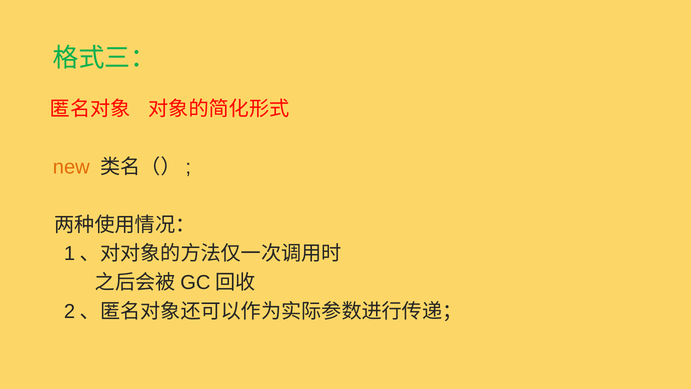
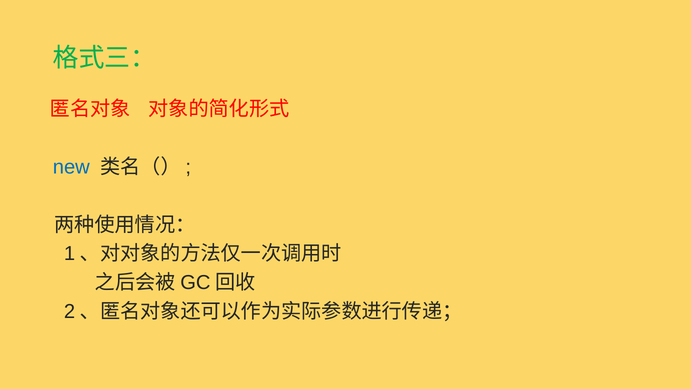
new colour: orange -> blue
